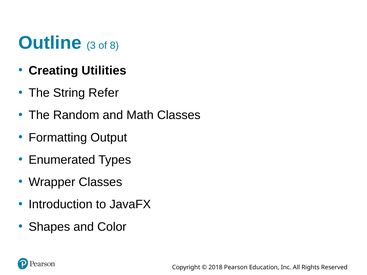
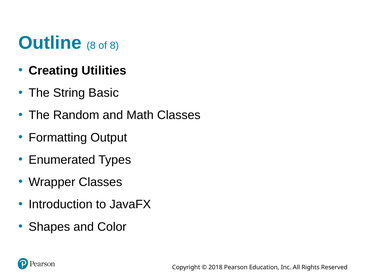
Outline 3: 3 -> 8
Refer: Refer -> Basic
